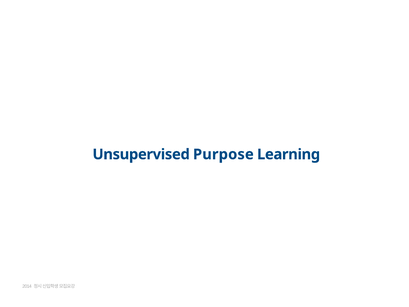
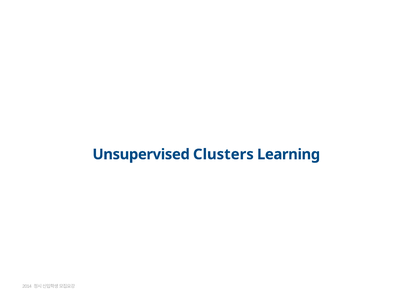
Purpose: Purpose -> Clusters
